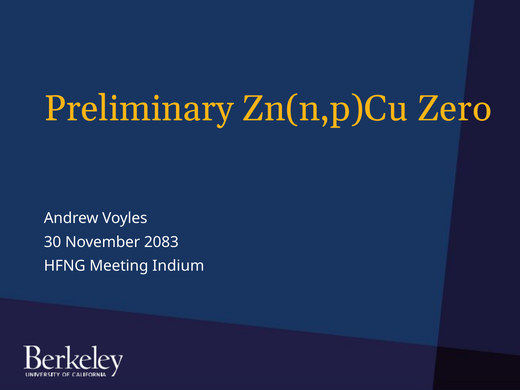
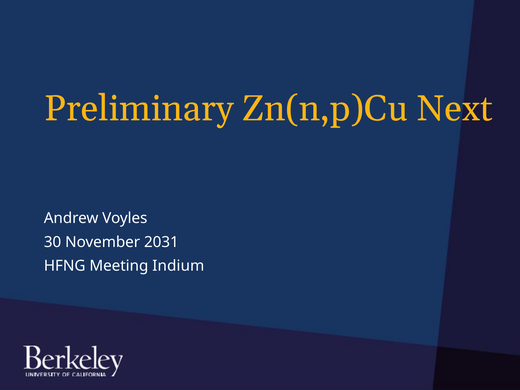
Zero: Zero -> Next
2083: 2083 -> 2031
